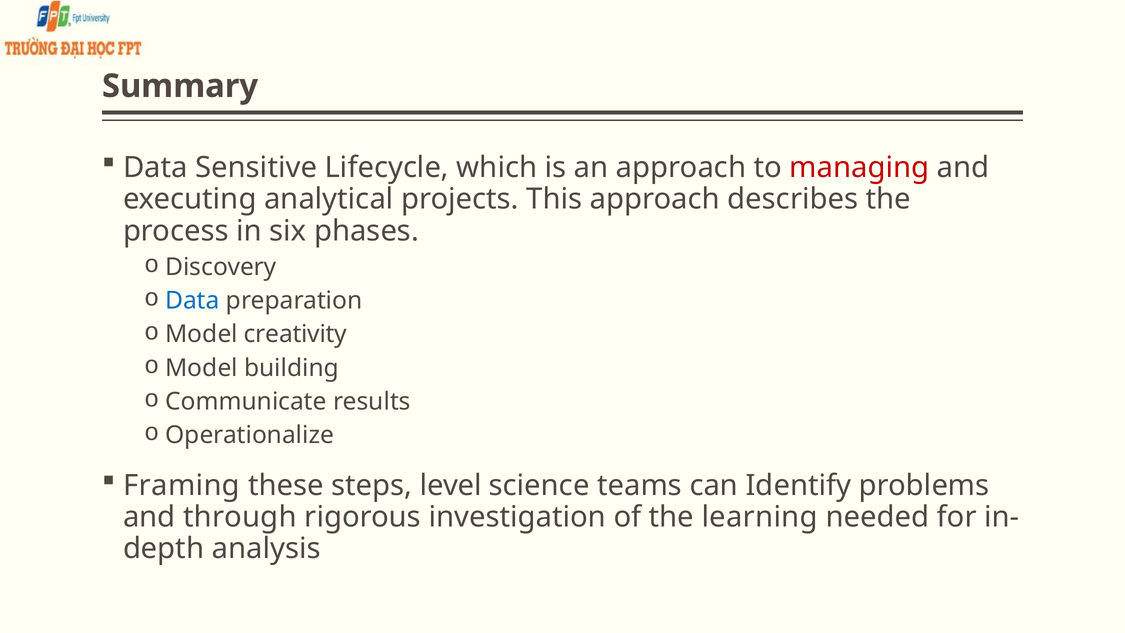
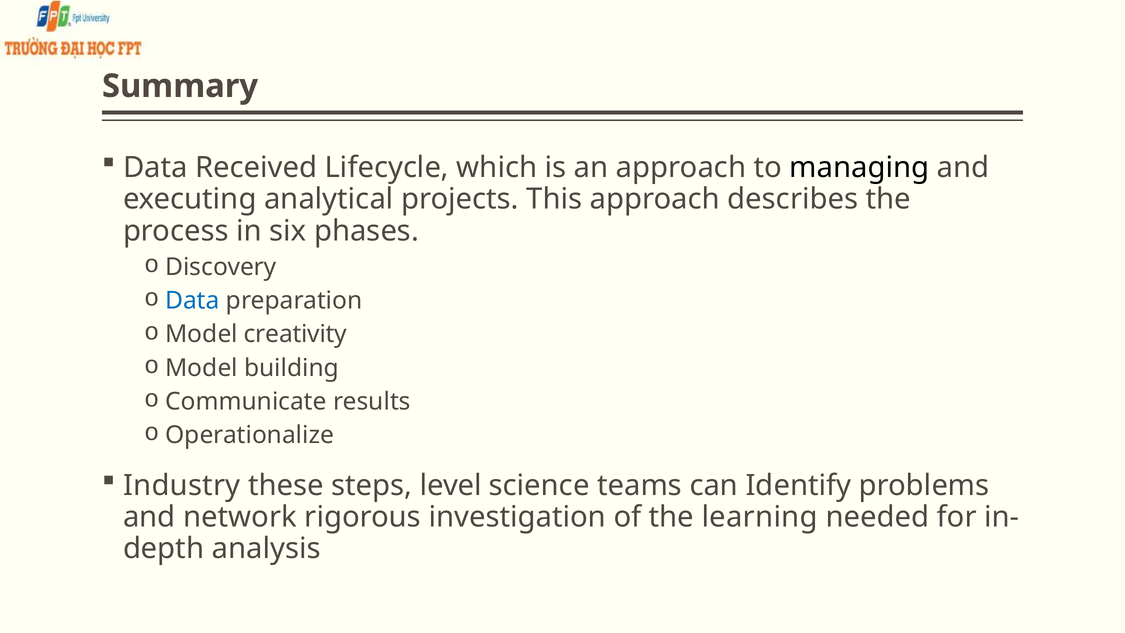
Sensitive: Sensitive -> Received
managing colour: red -> black
Framing: Framing -> Industry
through: through -> network
